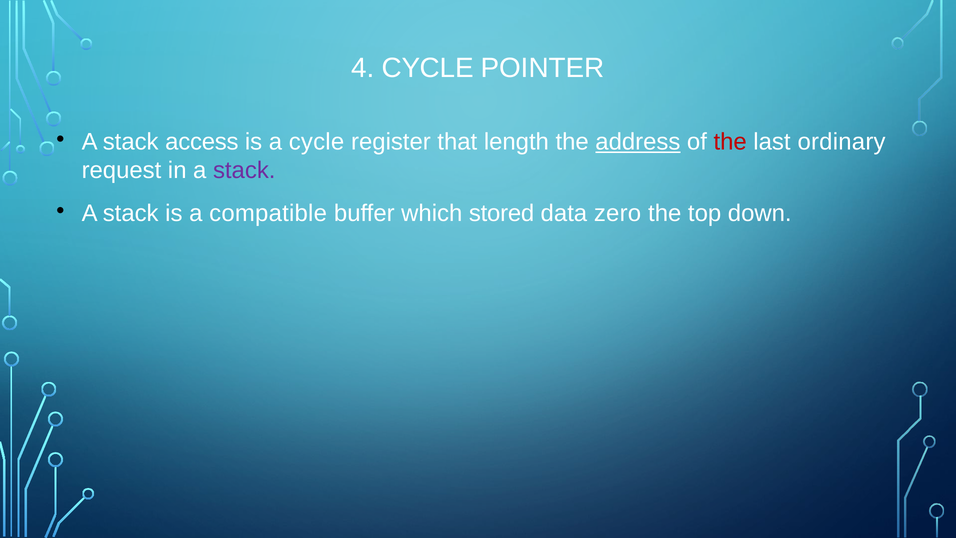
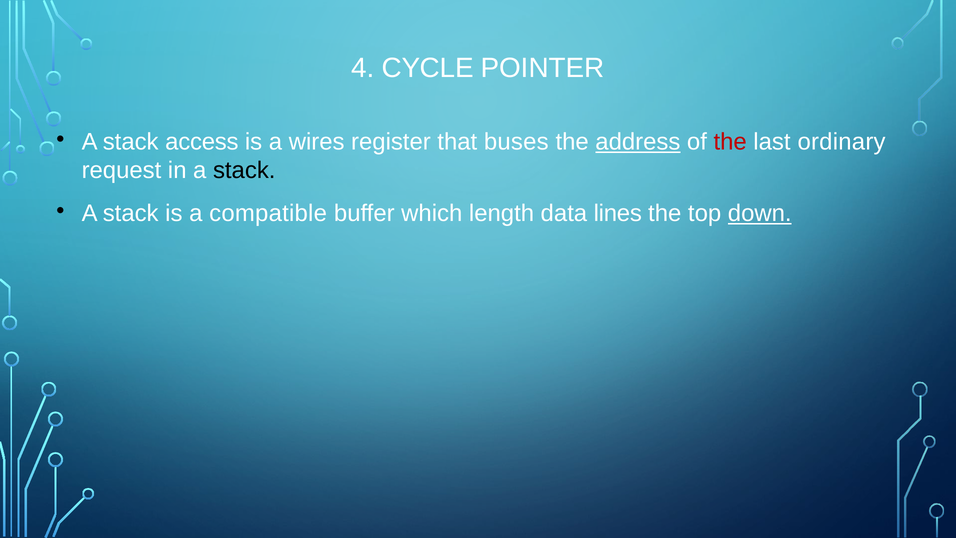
a cycle: cycle -> wires
length: length -> buses
stack at (244, 171) colour: purple -> black
stored: stored -> length
zero: zero -> lines
down underline: none -> present
